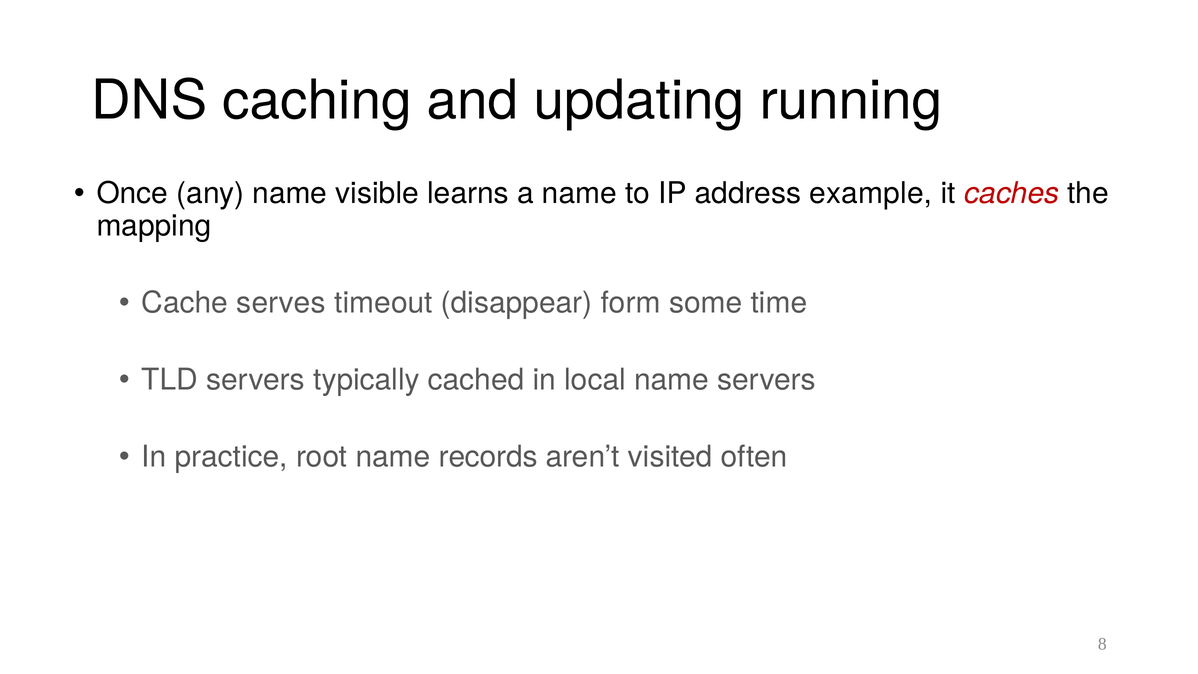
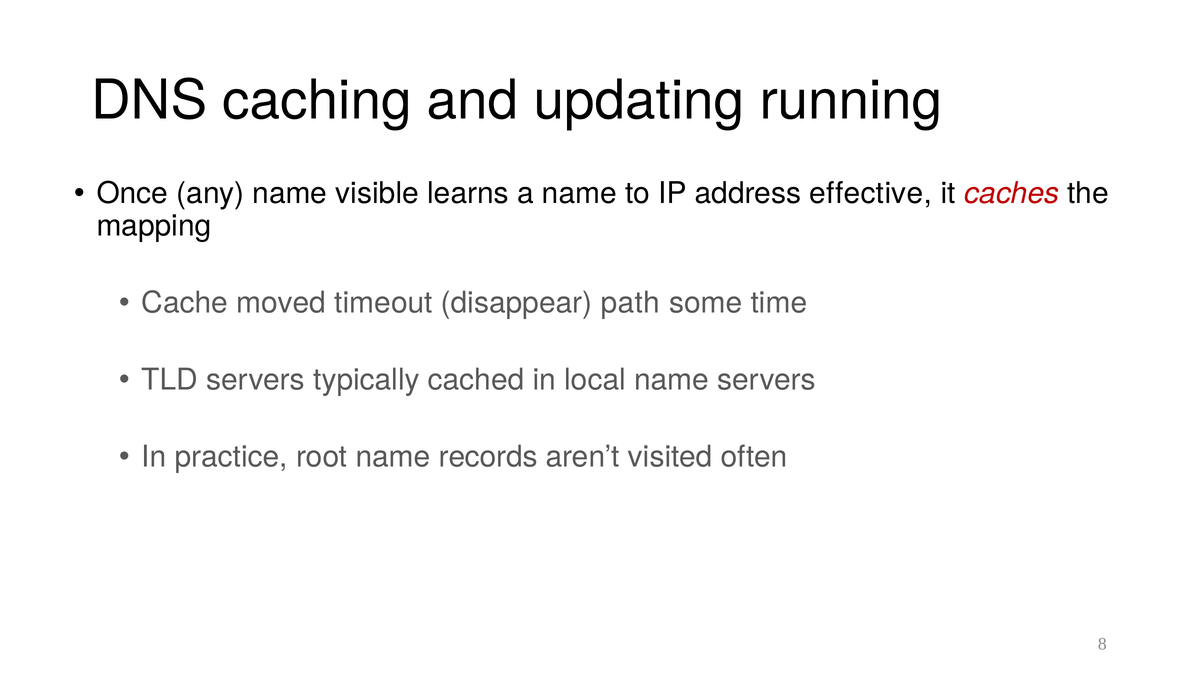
example: example -> effective
serves: serves -> moved
form: form -> path
